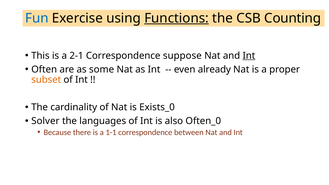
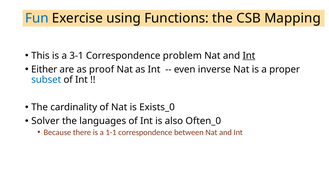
Functions underline: present -> none
Counting: Counting -> Mapping
2-1: 2-1 -> 3-1
suppose: suppose -> problem
Often: Often -> Either
some: some -> proof
already: already -> inverse
subset colour: orange -> blue
